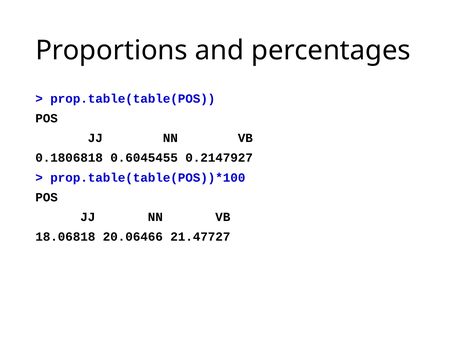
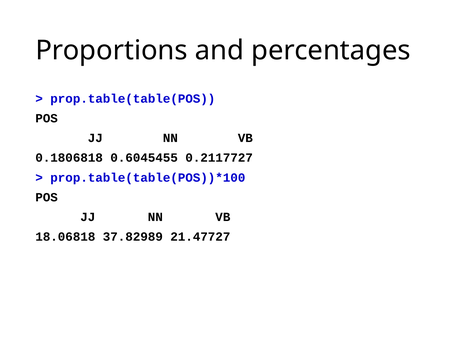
0.2147927: 0.2147927 -> 0.2117727
20.06466: 20.06466 -> 37.82989
